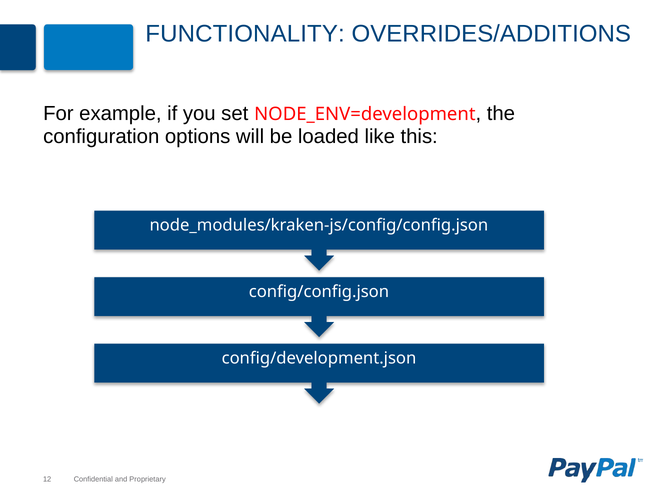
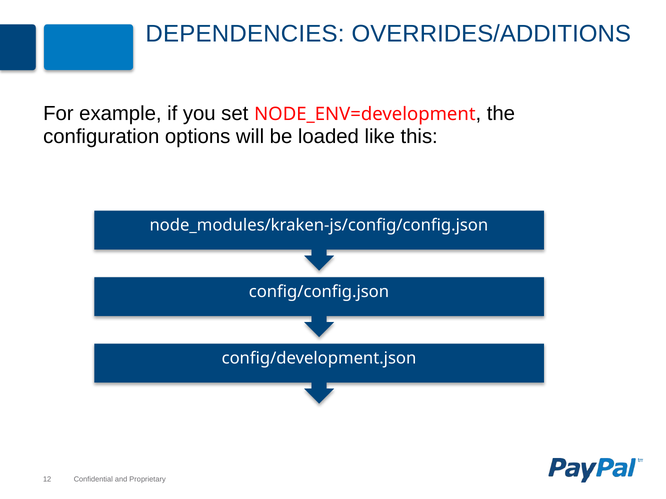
FUNCTIONALITY: FUNCTIONALITY -> DEPENDENCIES
